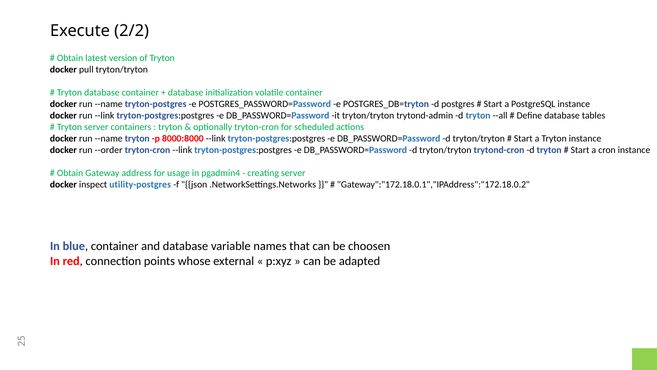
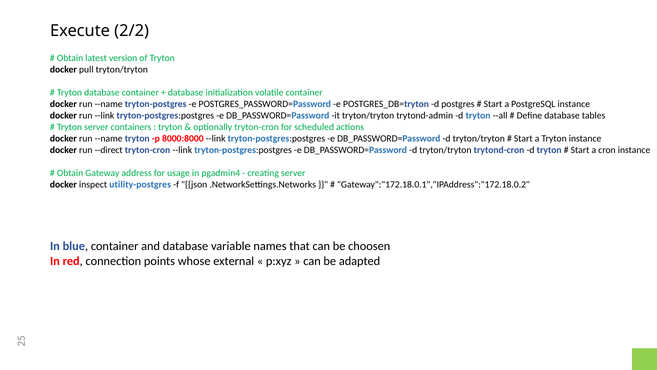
--order: --order -> --direct
